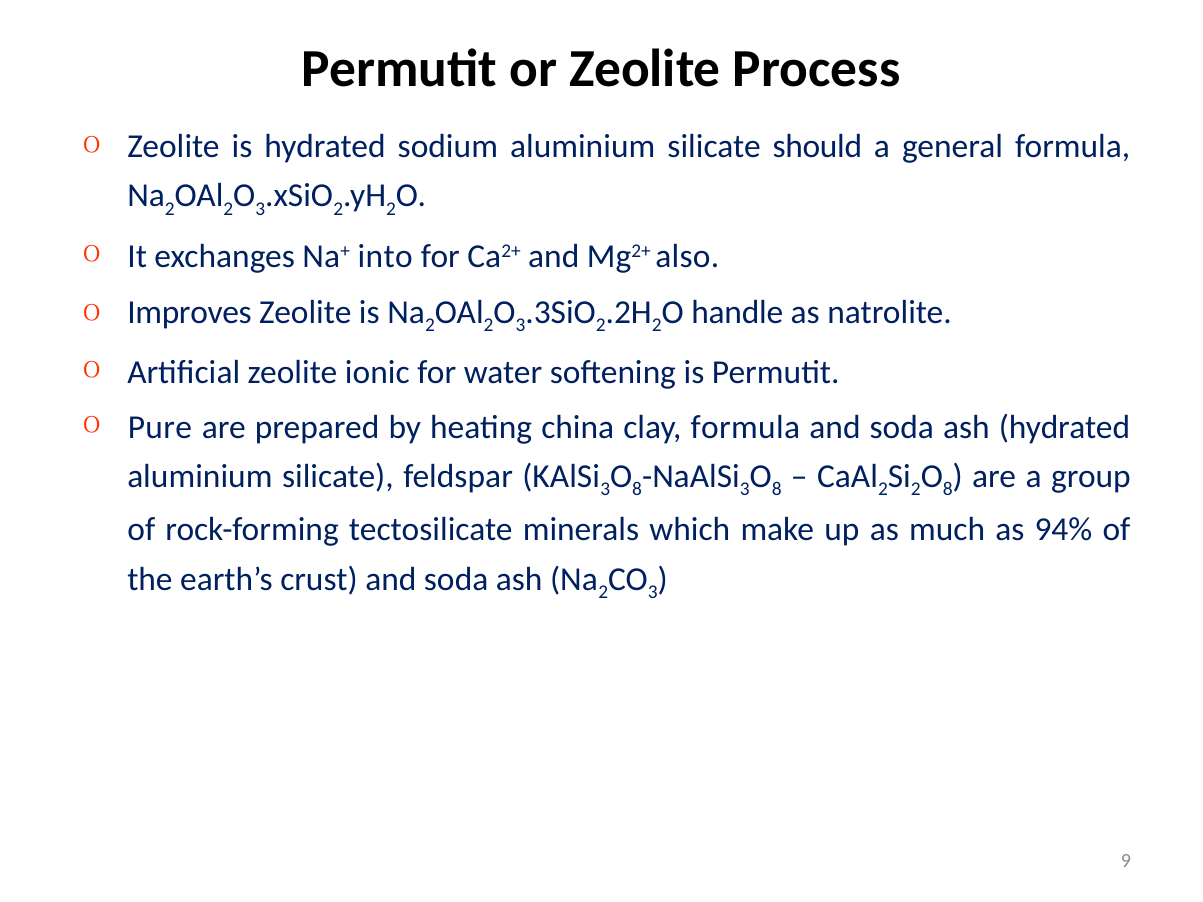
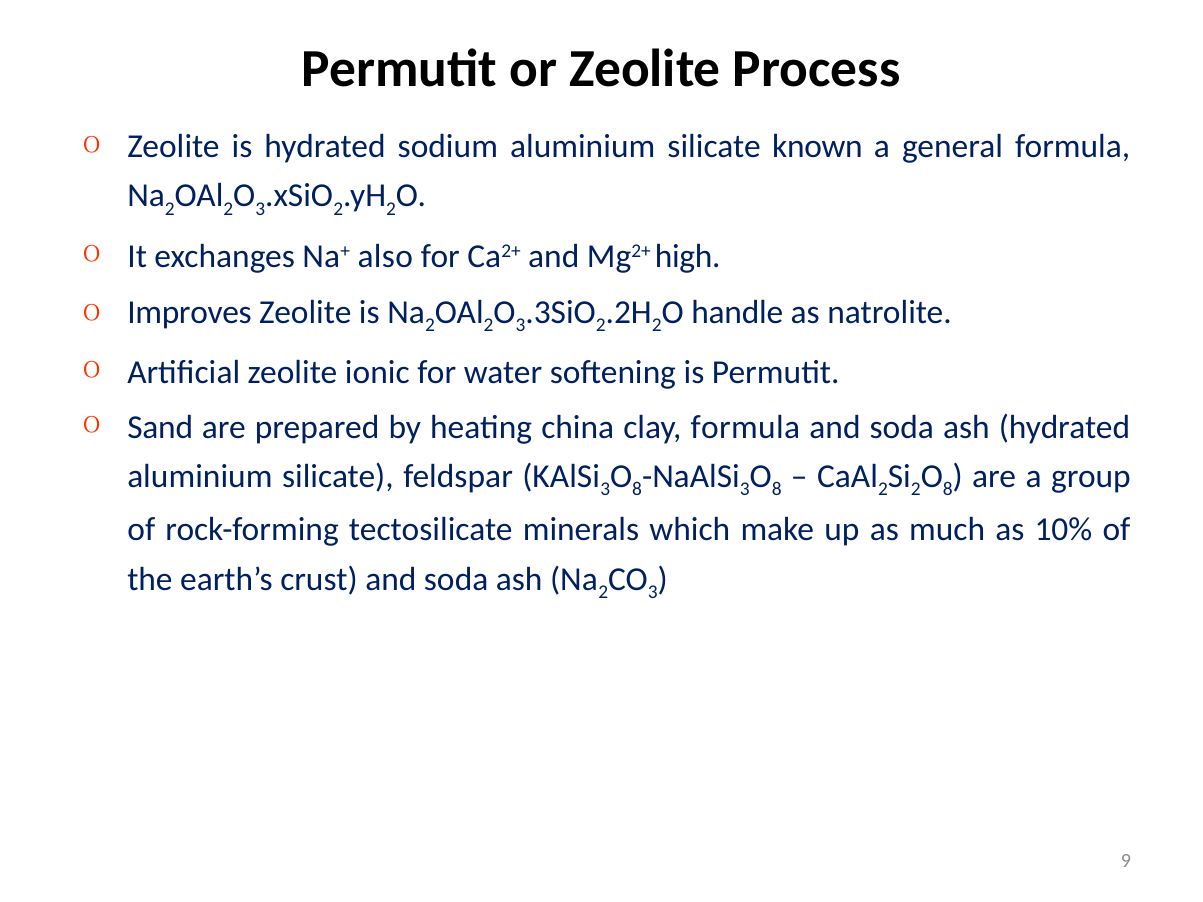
should: should -> known
into: into -> also
also: also -> high
Pure: Pure -> Sand
94%: 94% -> 10%
